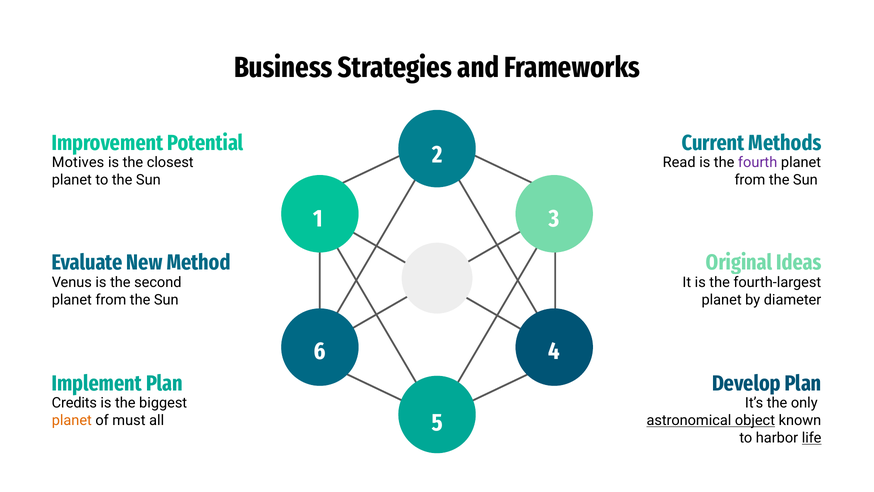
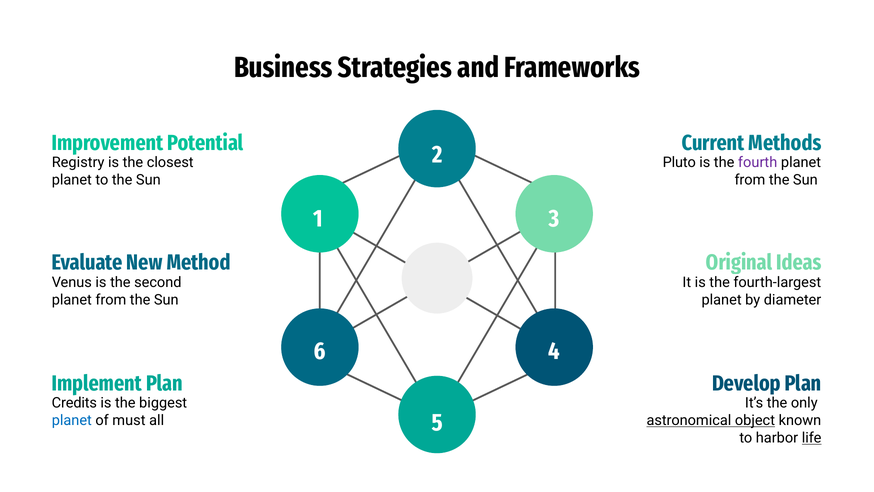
Motives: Motives -> Registry
Read: Read -> Pluto
planet at (72, 420) colour: orange -> blue
